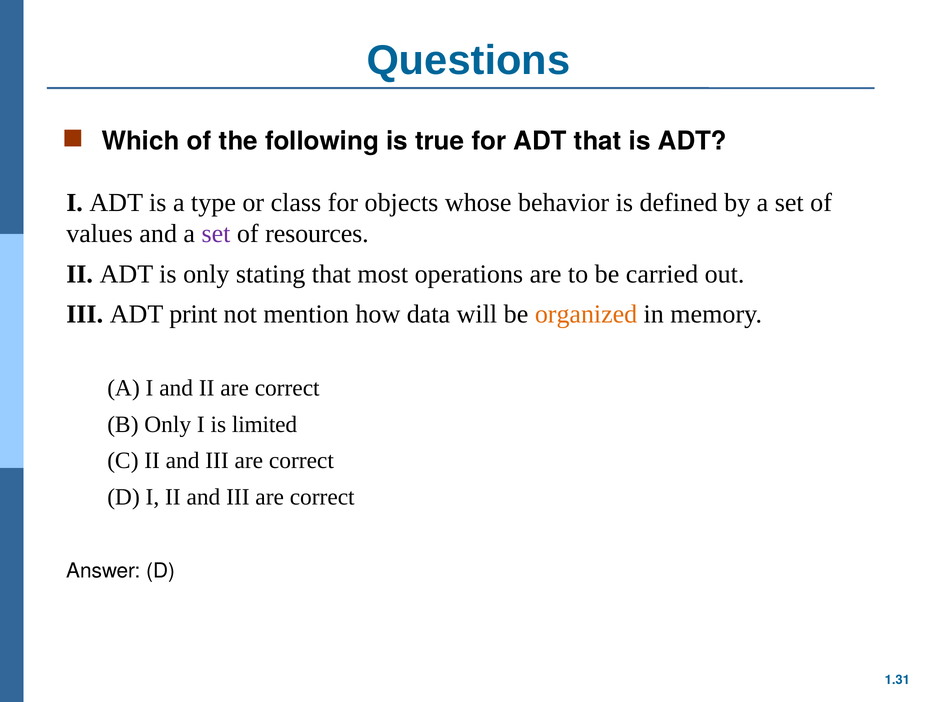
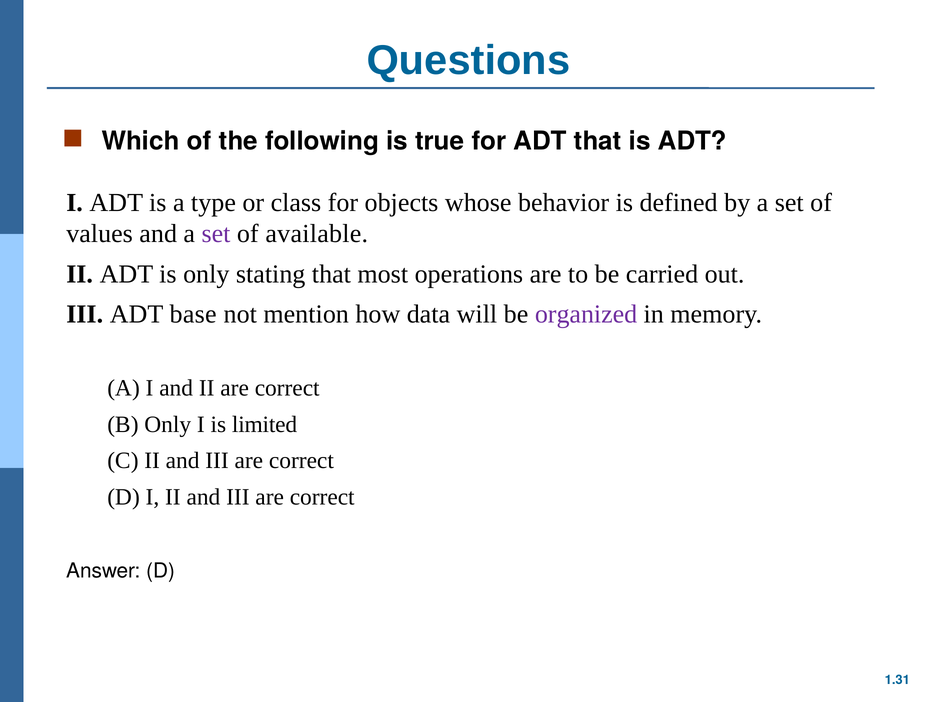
resources: resources -> available
print: print -> base
organized colour: orange -> purple
